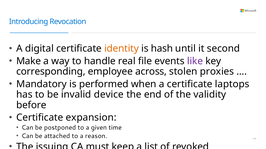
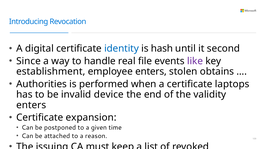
identity colour: orange -> blue
Make: Make -> Since
corresponding: corresponding -> establishment
employee across: across -> enters
proxies: proxies -> obtains
Mandatory: Mandatory -> Authorities
before at (31, 105): before -> enters
